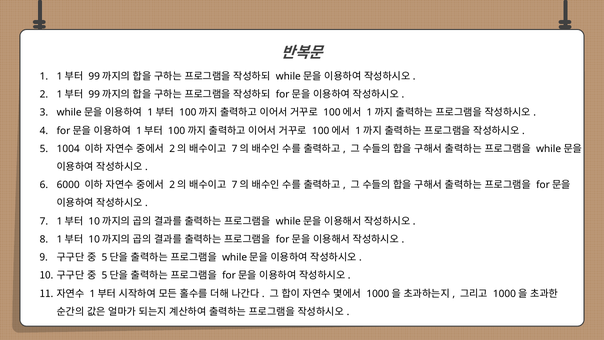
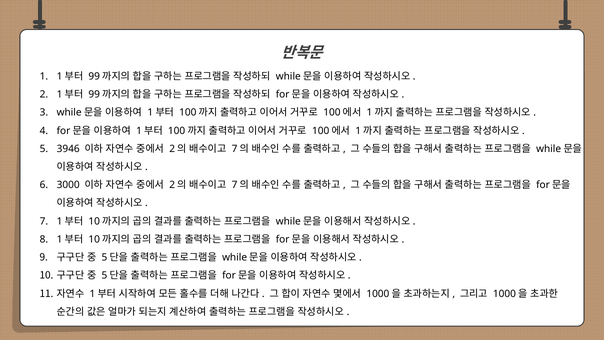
1004: 1004 -> 3946
6000: 6000 -> 3000
